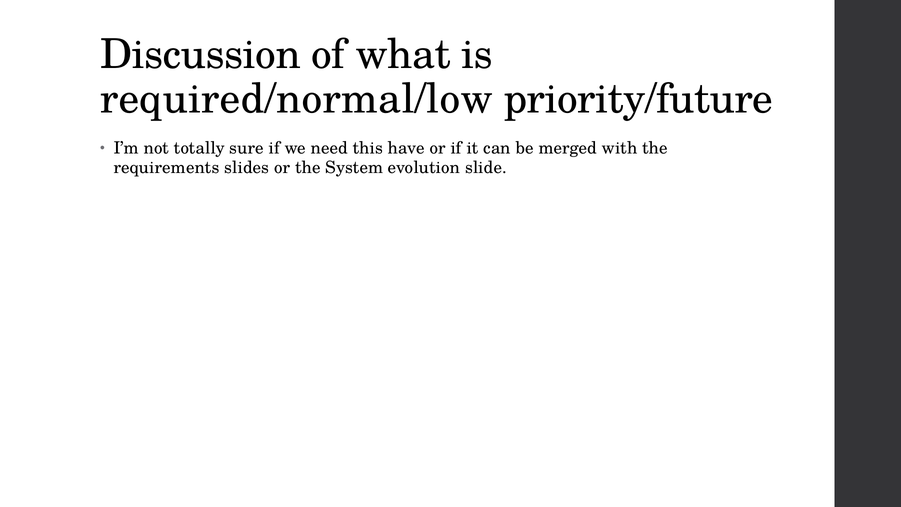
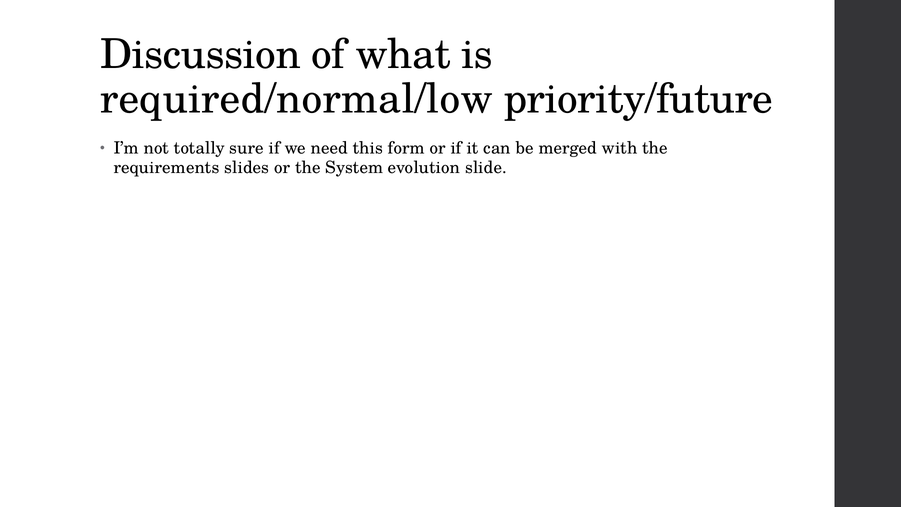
have: have -> form
